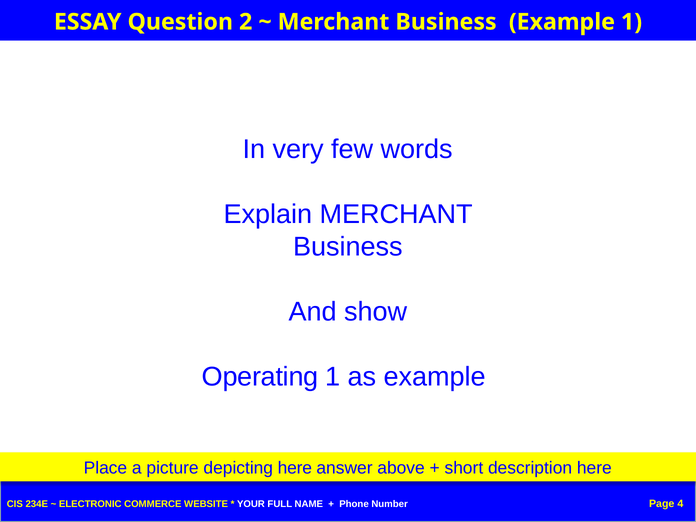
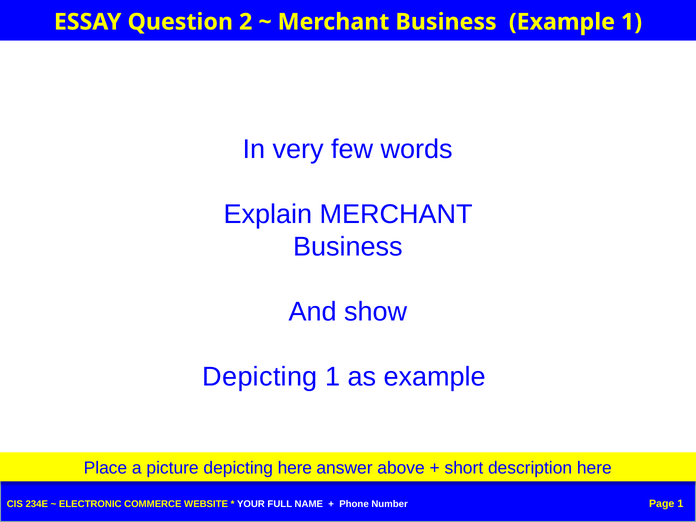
Operating at (260, 377): Operating -> Depicting
Page 4: 4 -> 1
